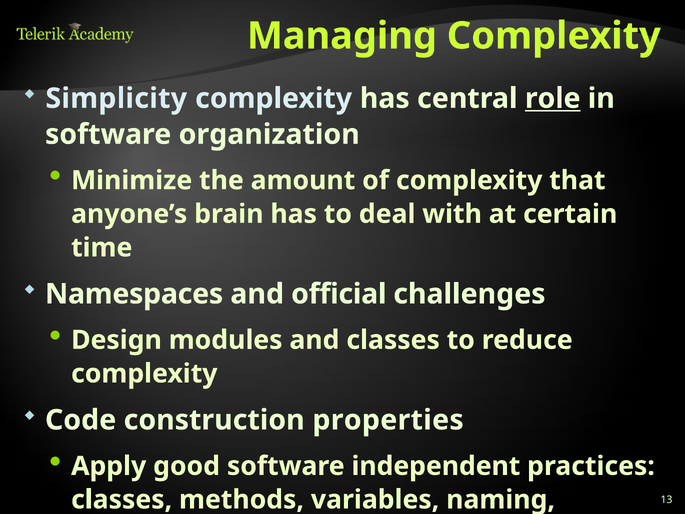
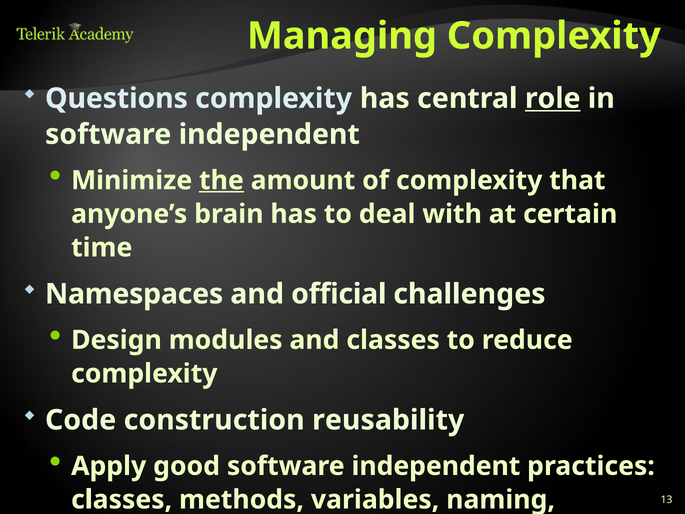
Simplicity: Simplicity -> Questions
organization at (269, 134): organization -> independent
the underline: none -> present
properties: properties -> reusability
